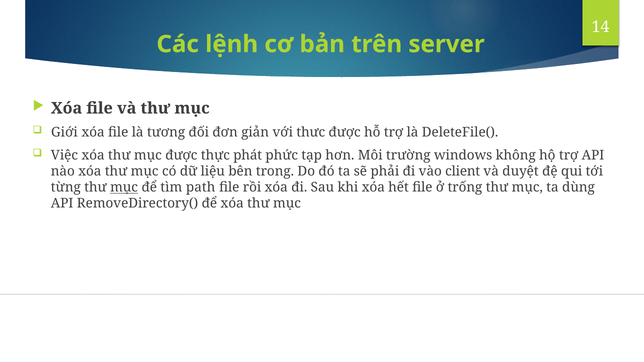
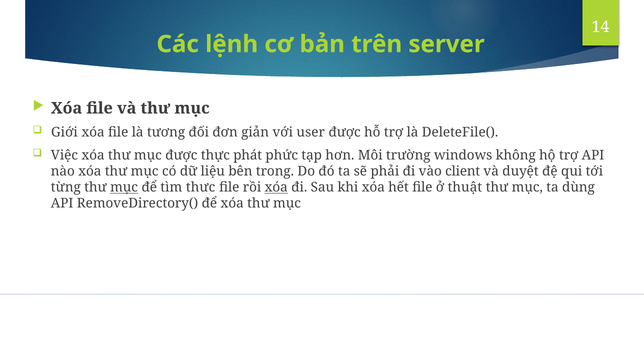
thưc: thưc -> user
path: path -> thưc
xóa at (276, 188) underline: none -> present
trống: trống -> thuật
